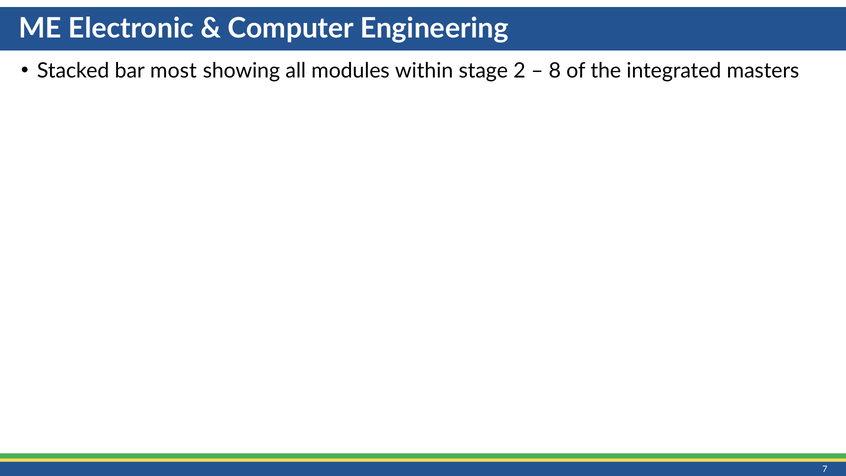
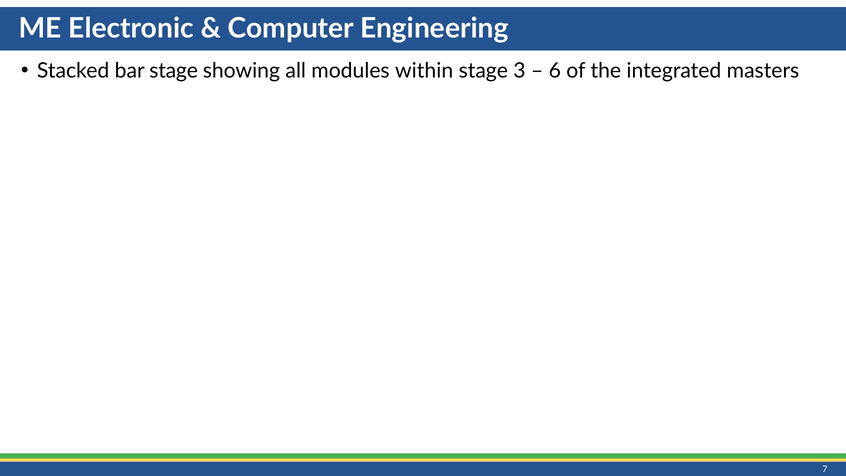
bar most: most -> stage
2: 2 -> 3
8: 8 -> 6
